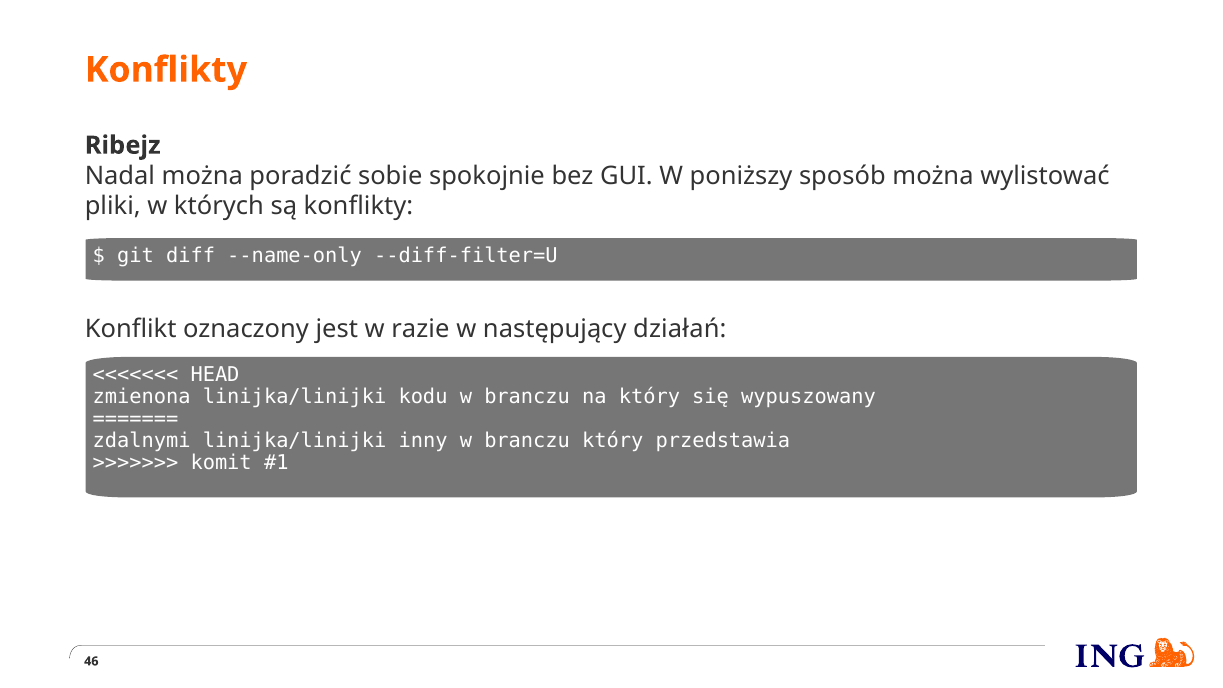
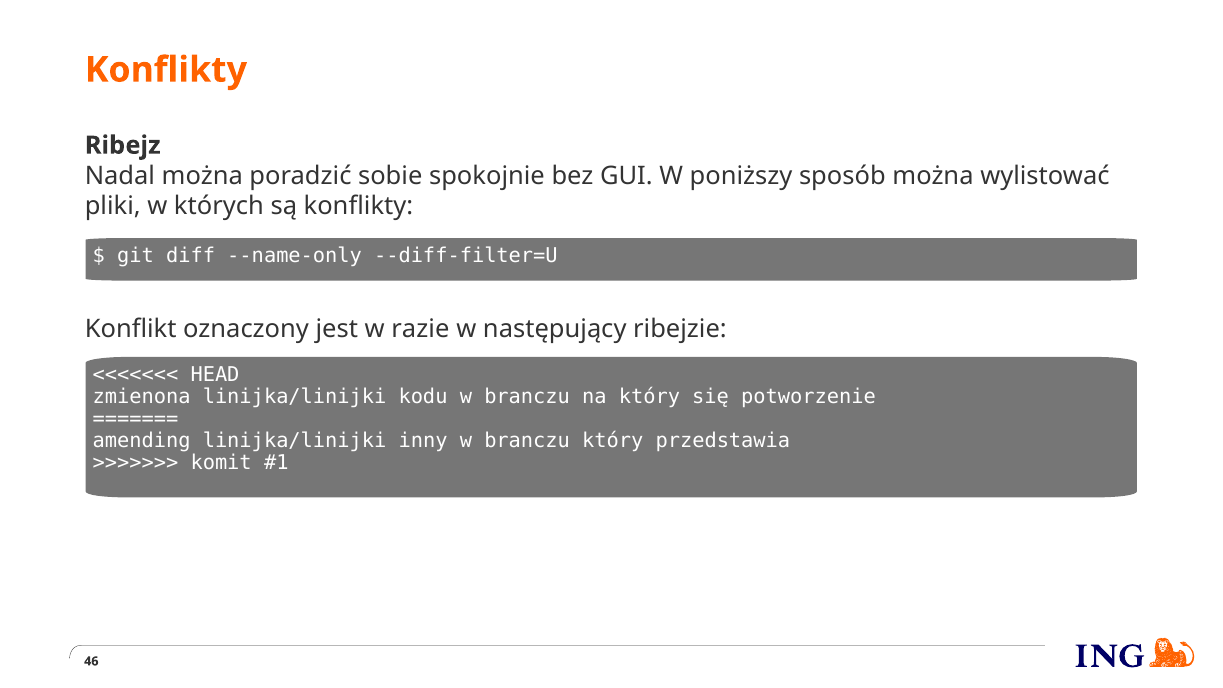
działań: działań -> ribejzie
wypuszowany: wypuszowany -> potworzenie
zdalnymi: zdalnymi -> amending
